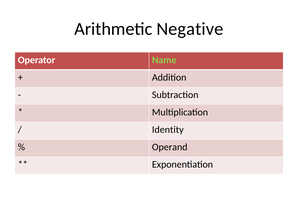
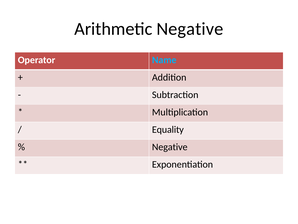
Name colour: light green -> light blue
Identity: Identity -> Equality
Operand at (170, 147): Operand -> Negative
